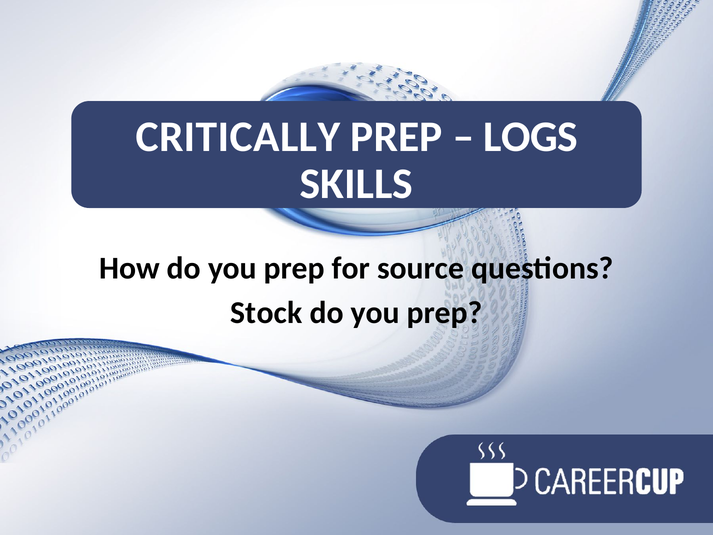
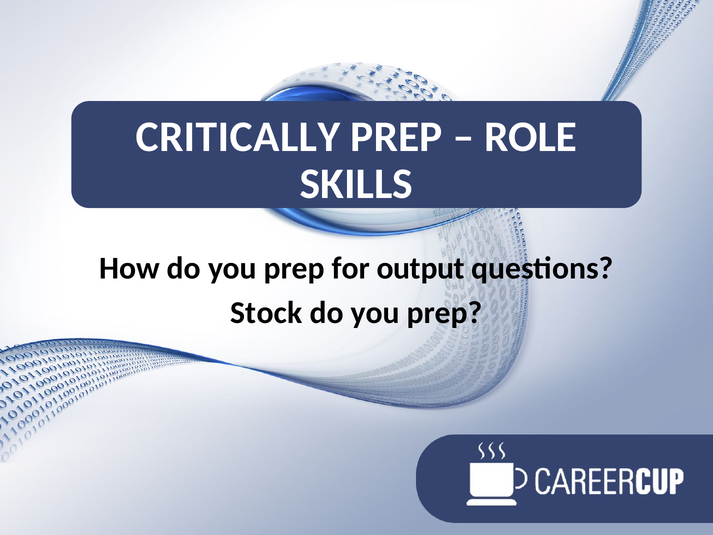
LOGS: LOGS -> ROLE
source: source -> output
